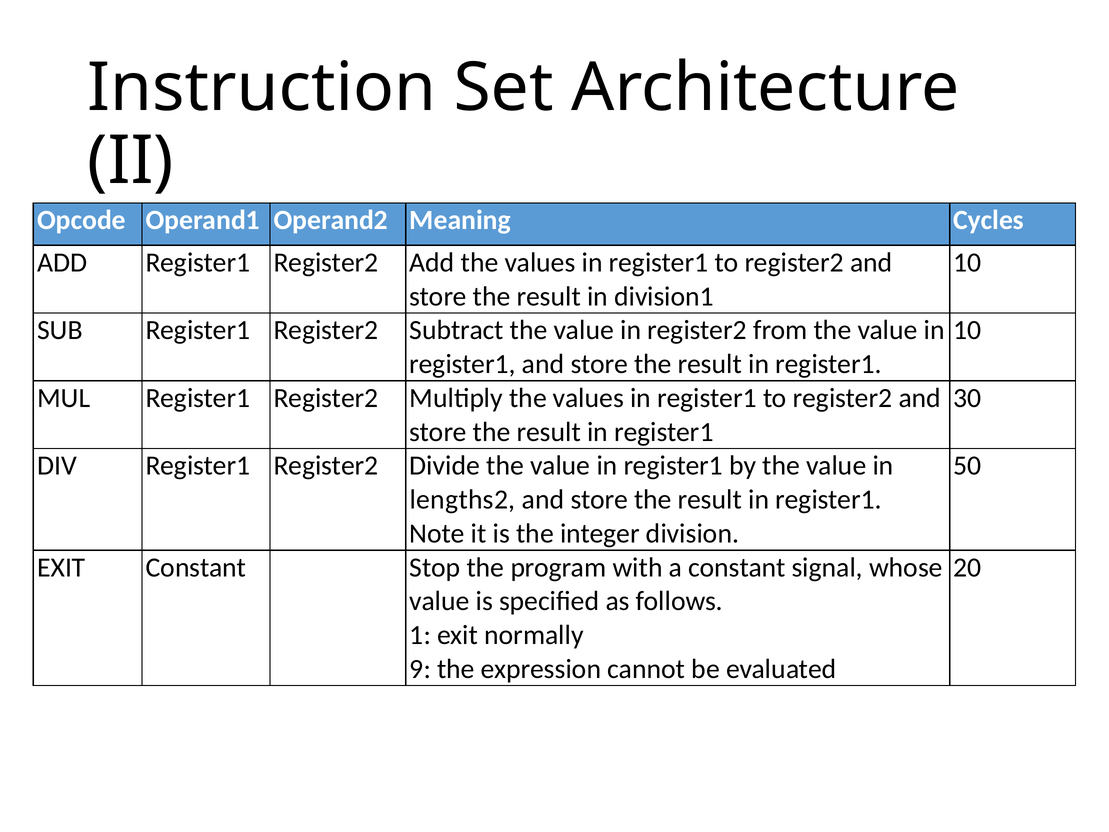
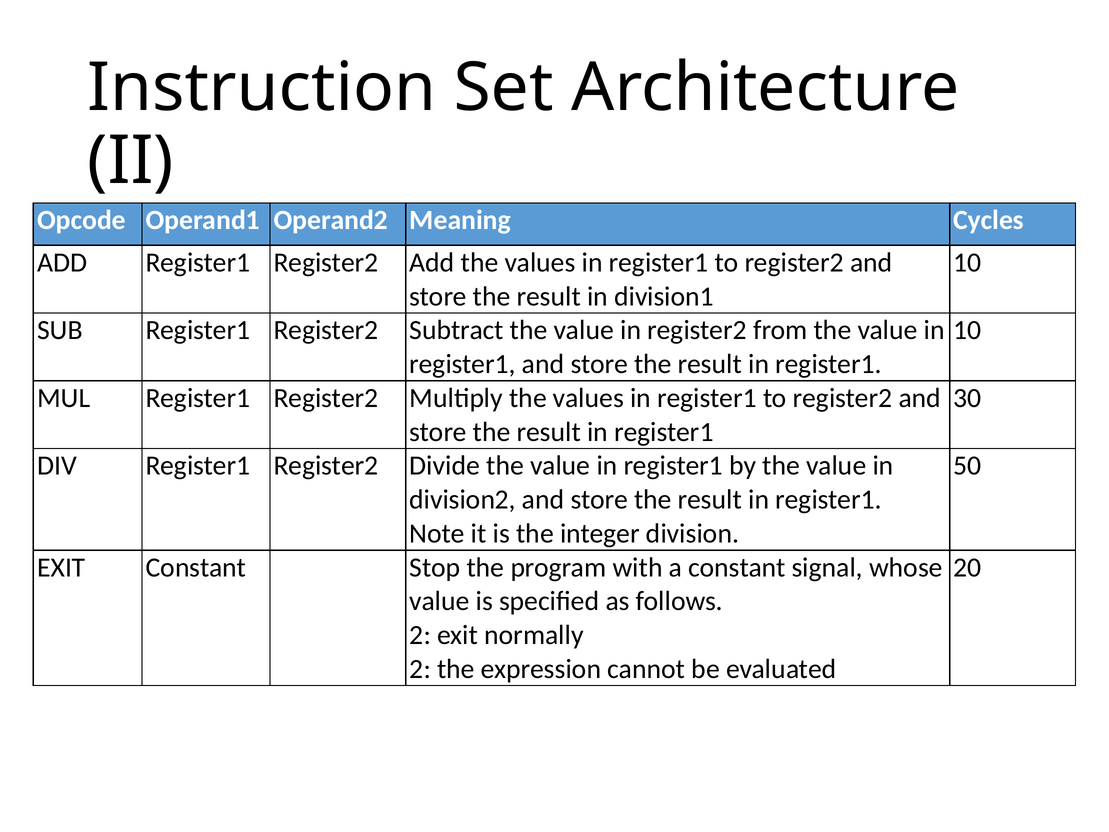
lengths2: lengths2 -> division2
1 at (420, 635): 1 -> 2
9 at (420, 669): 9 -> 2
